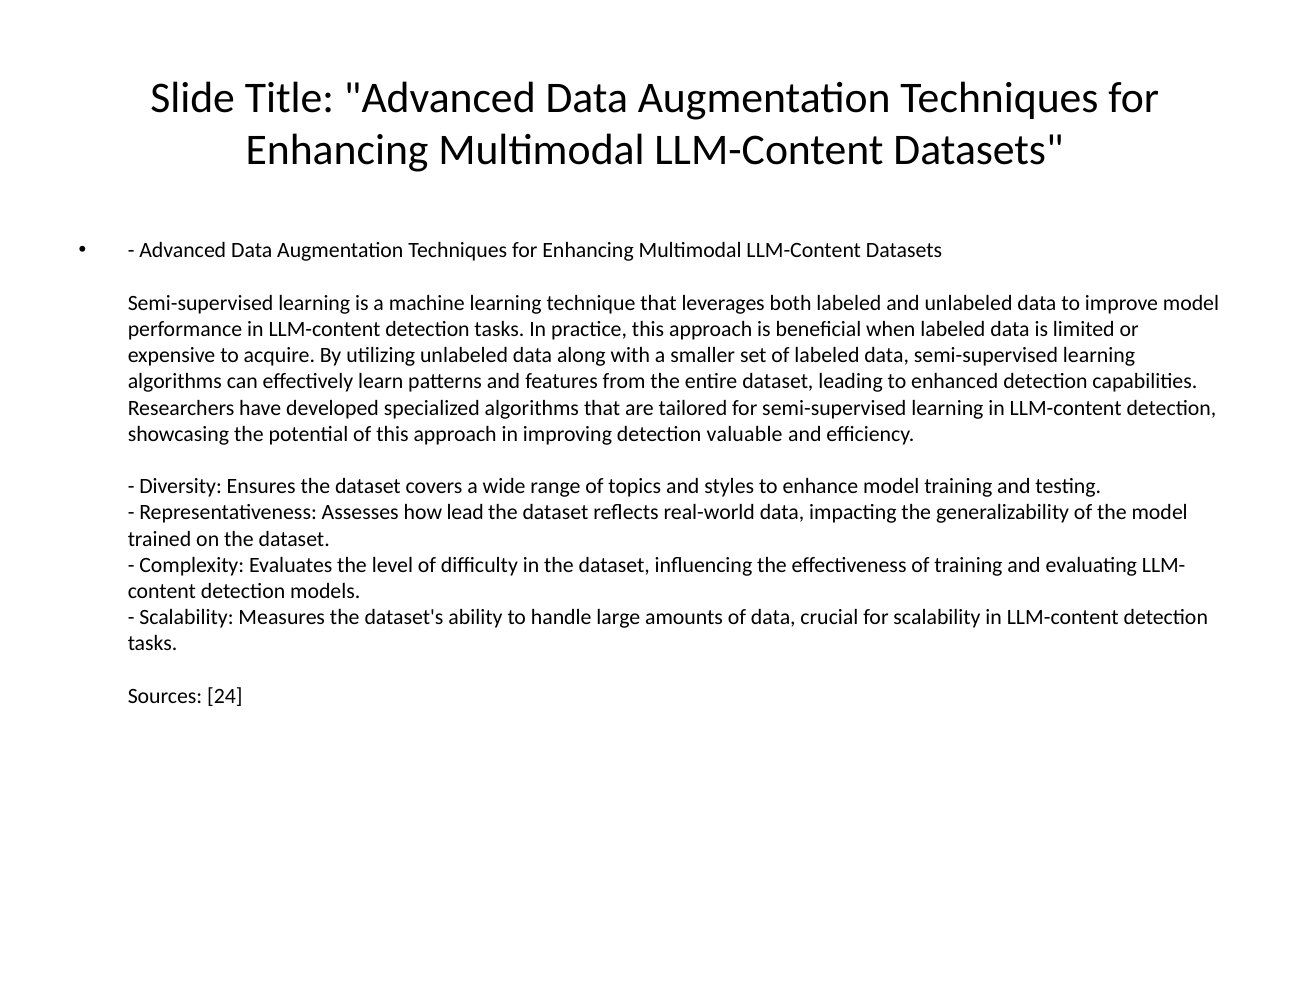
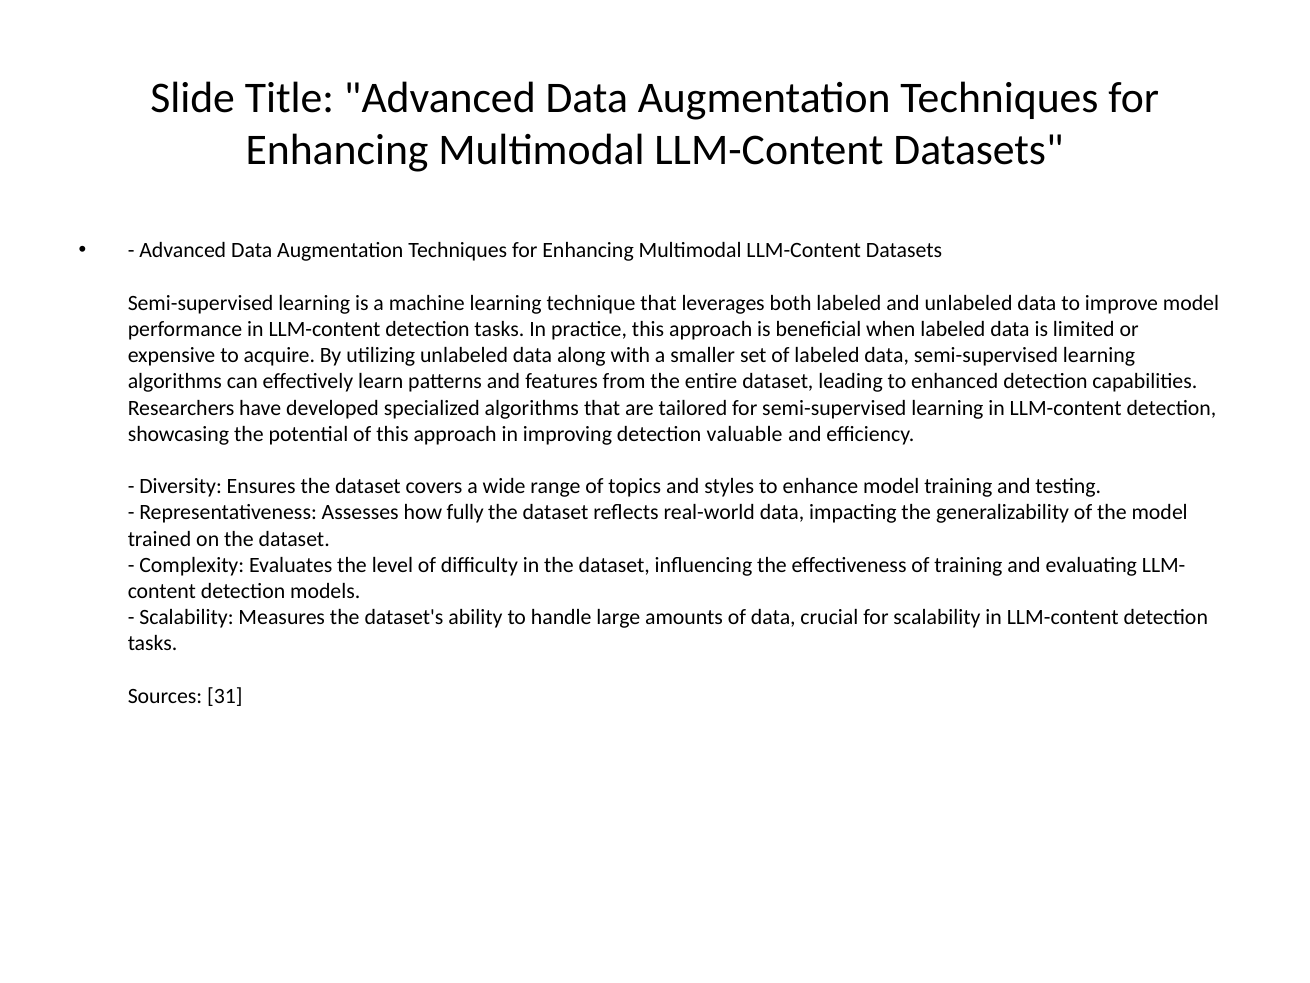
lead: lead -> fully
24: 24 -> 31
